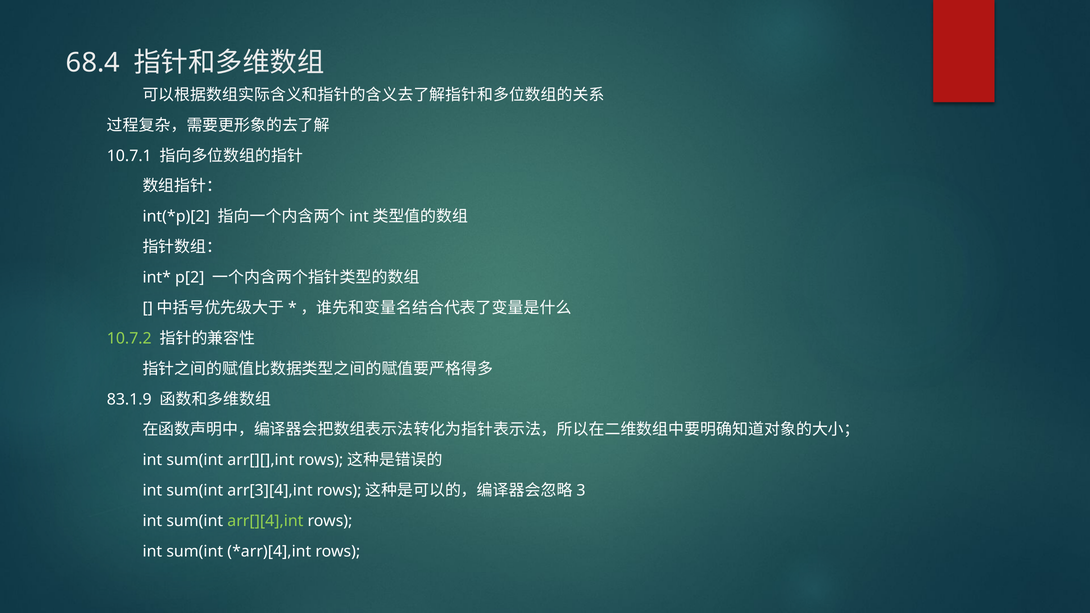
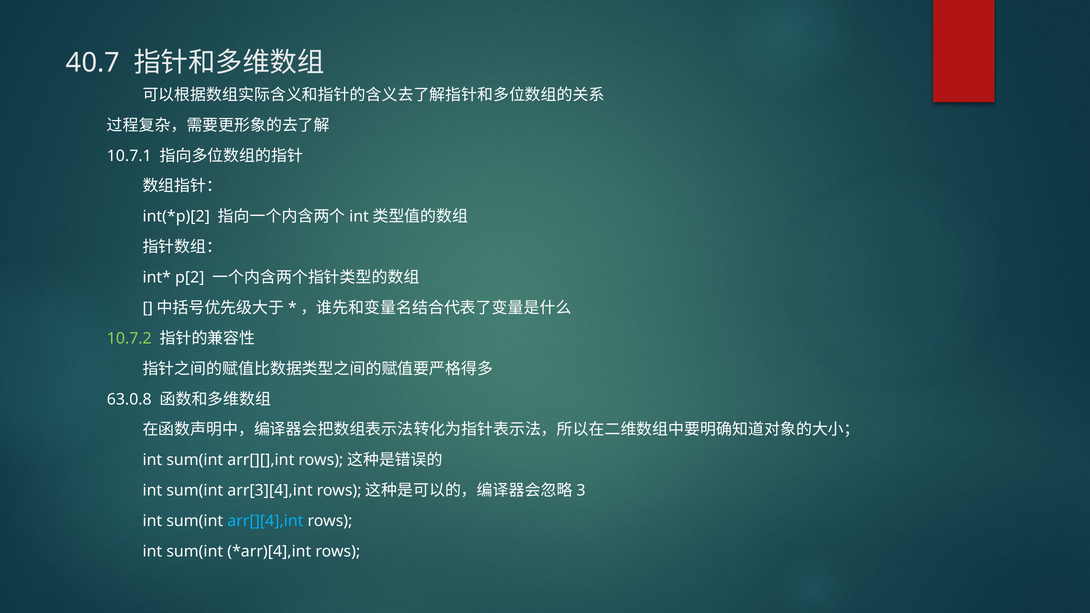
68.4: 68.4 -> 40.7
83.1.9: 83.1.9 -> 63.0.8
arr[][4],int colour: light green -> light blue
